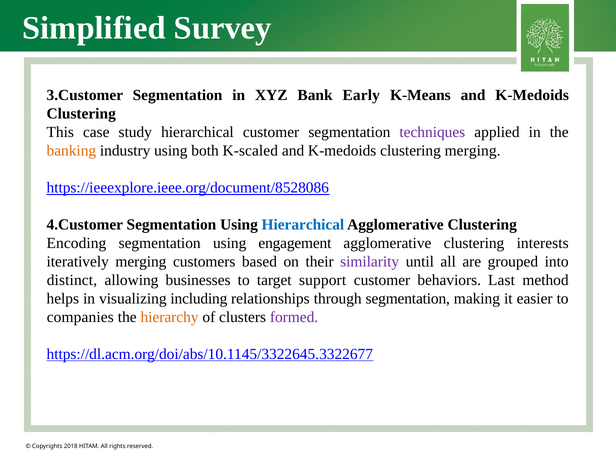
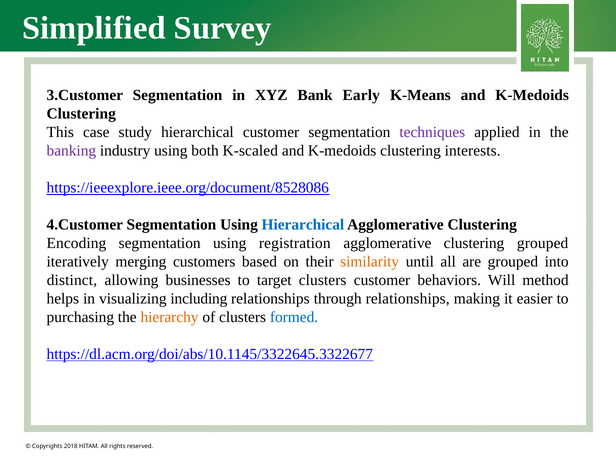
banking colour: orange -> purple
clustering merging: merging -> interests
engagement: engagement -> registration
clustering interests: interests -> grouped
similarity colour: purple -> orange
target support: support -> clusters
Last: Last -> Will
through segmentation: segmentation -> relationships
companies: companies -> purchasing
formed colour: purple -> blue
